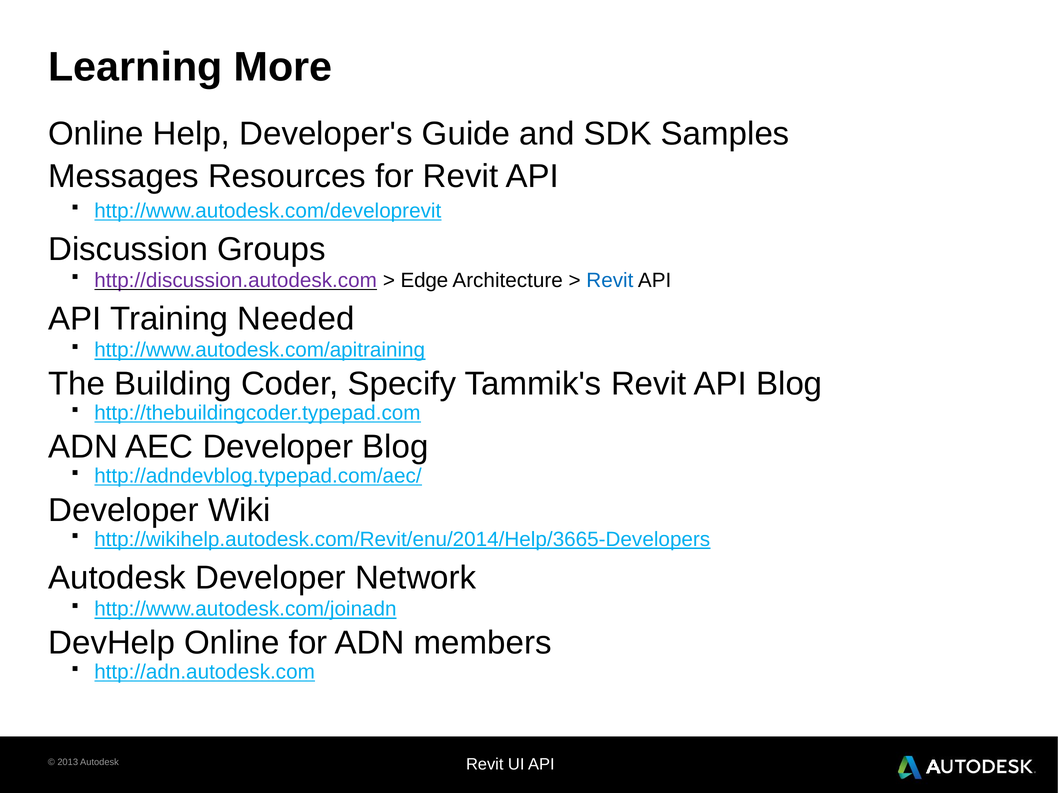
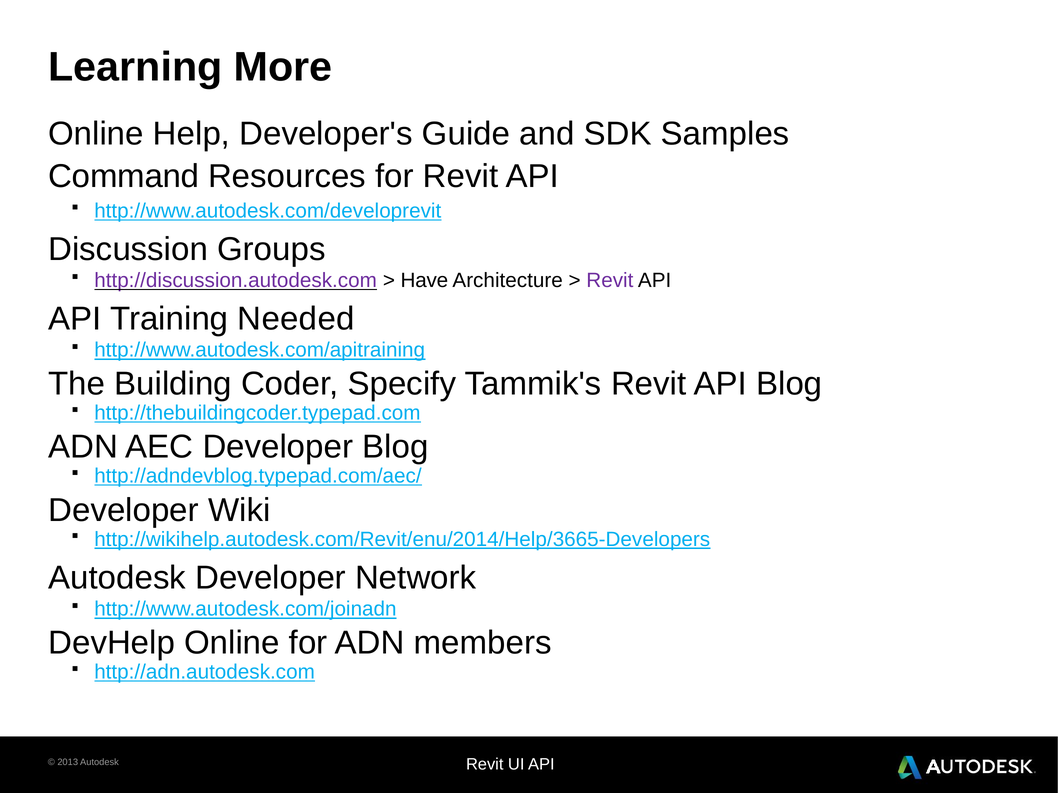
Messages: Messages -> Command
Edge: Edge -> Have
Revit at (610, 281) colour: blue -> purple
